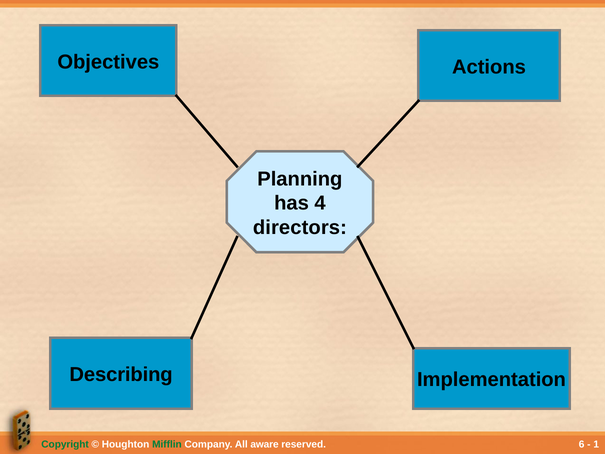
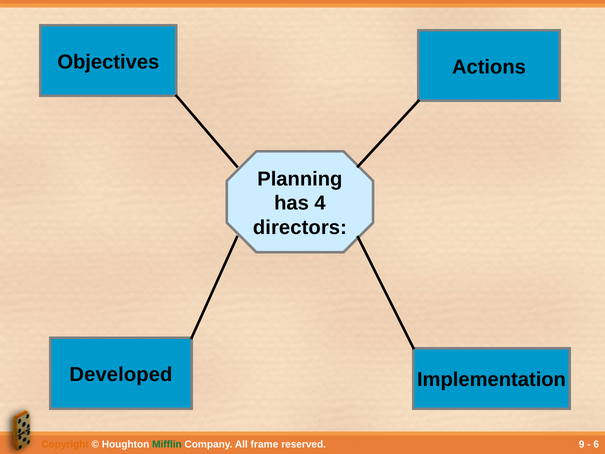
Describing: Describing -> Developed
Copyright colour: green -> orange
aware: aware -> frame
6: 6 -> 9
1: 1 -> 6
